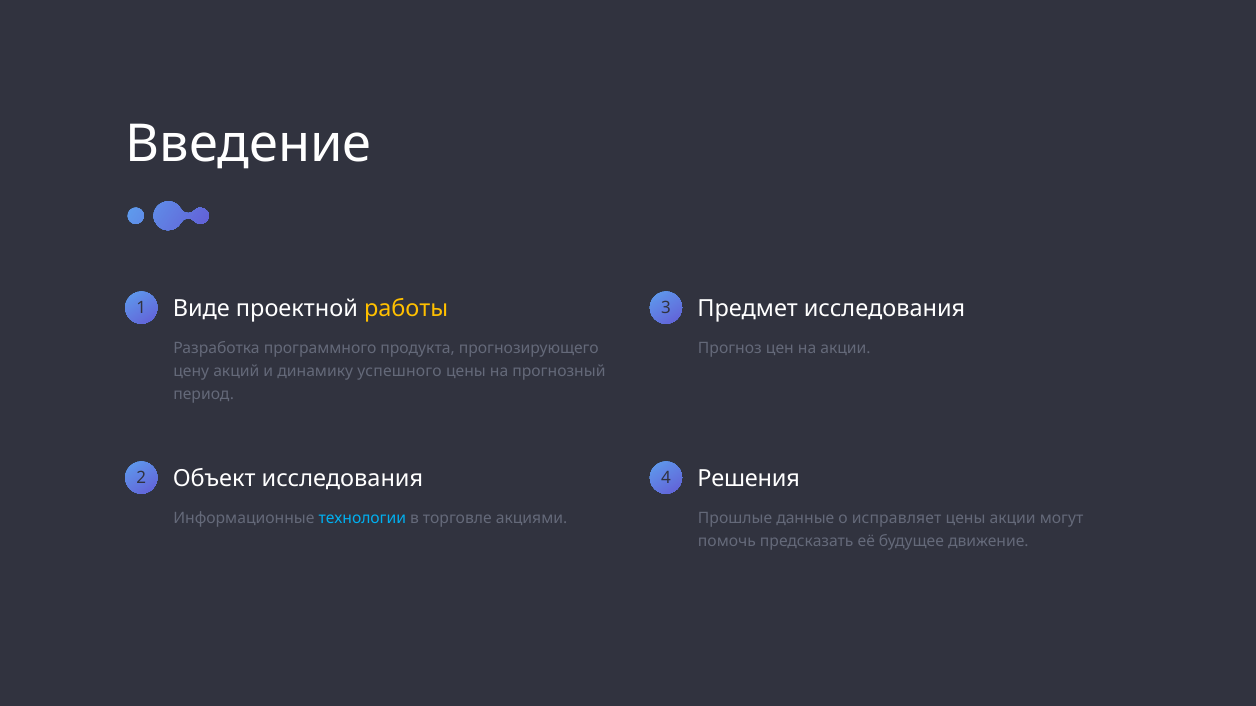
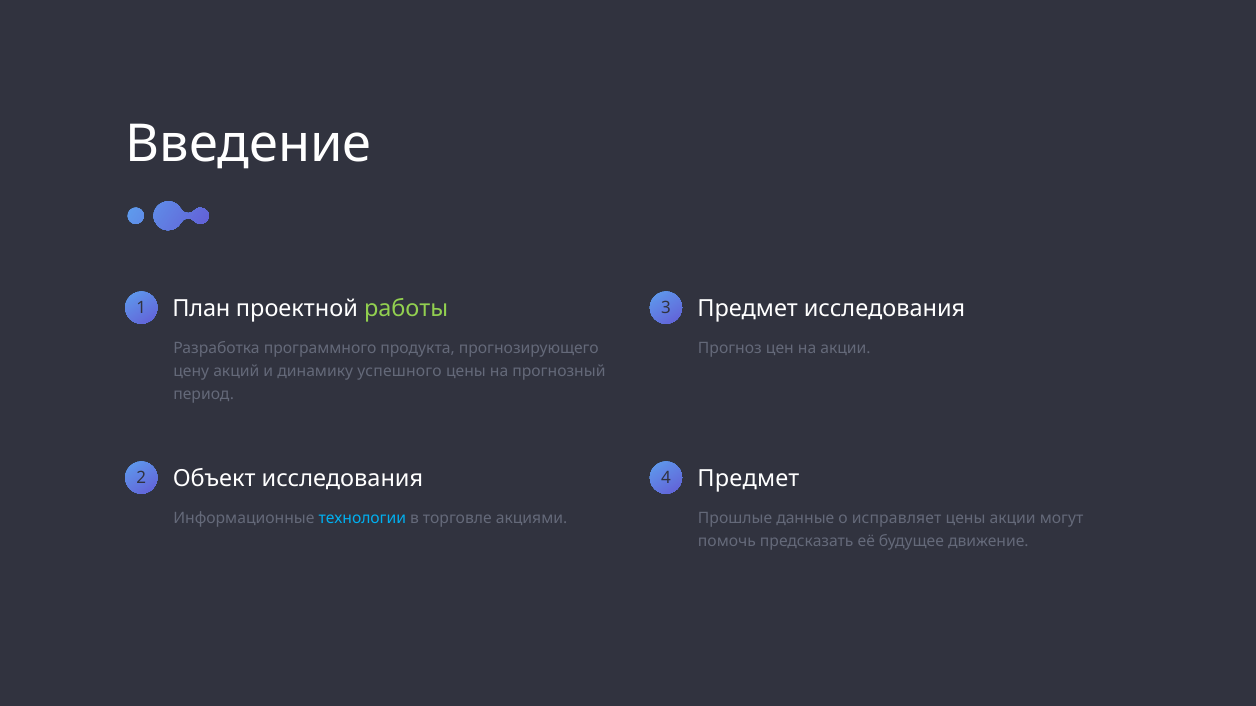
Виде: Виде -> План
работы colour: yellow -> light green
4 Решения: Решения -> Предмет
